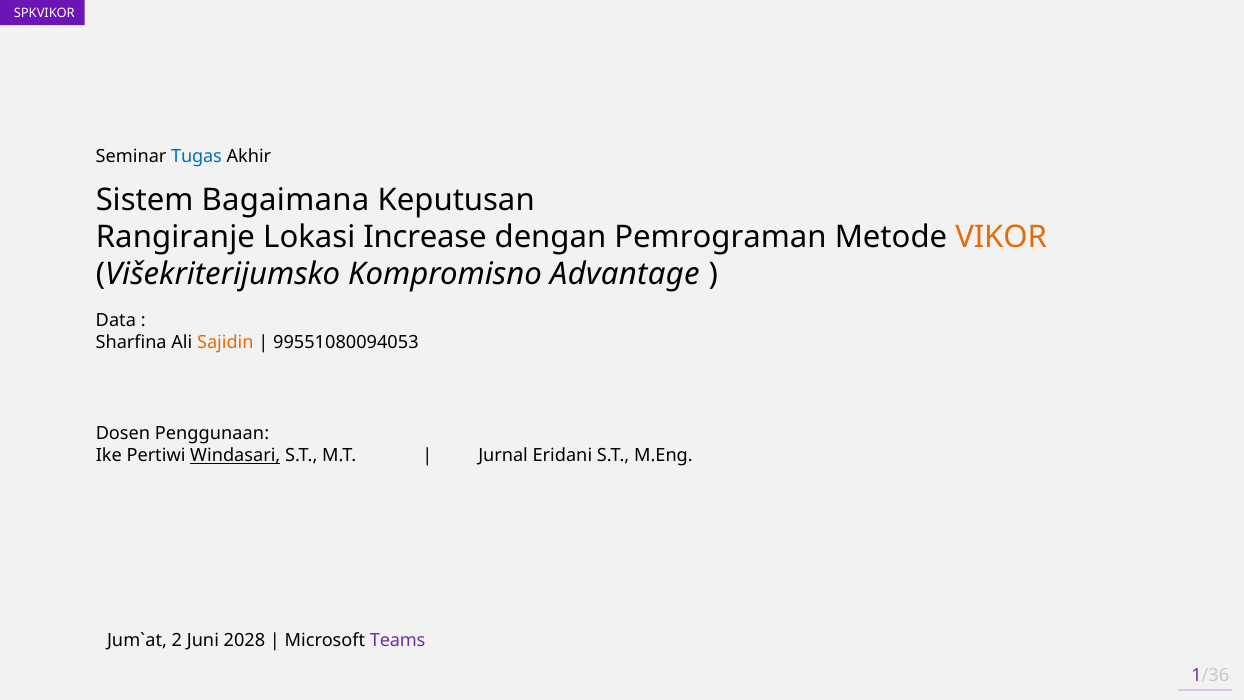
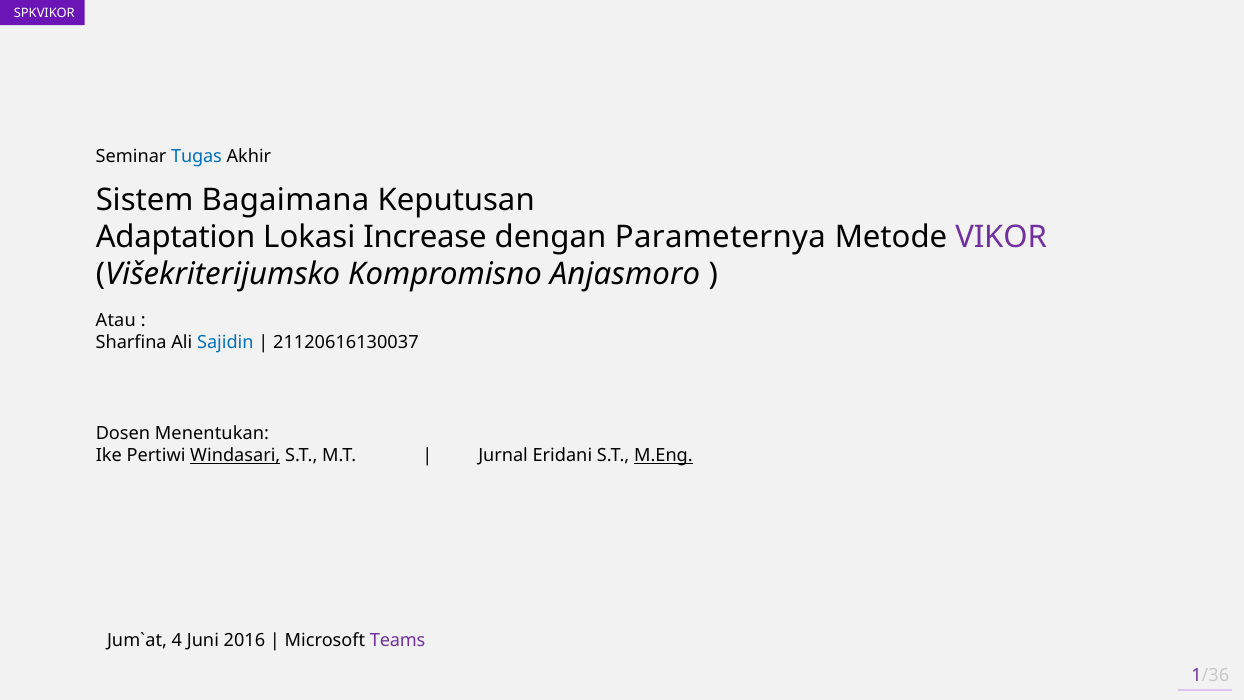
Rangiranje: Rangiranje -> Adaptation
Pemrograman: Pemrograman -> Parameternya
VIKOR colour: orange -> purple
Advantage: Advantage -> Anjasmoro
Data: Data -> Atau
Sajidin colour: orange -> blue
99551080094053: 99551080094053 -> 21120616130037
Penggunaan: Penggunaan -> Menentukan
M.Eng underline: none -> present
2: 2 -> 4
2028: 2028 -> 2016
